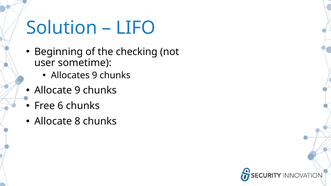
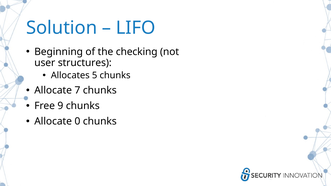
sometime: sometime -> structures
Allocates 9: 9 -> 5
Allocate 9: 9 -> 7
6: 6 -> 9
8: 8 -> 0
